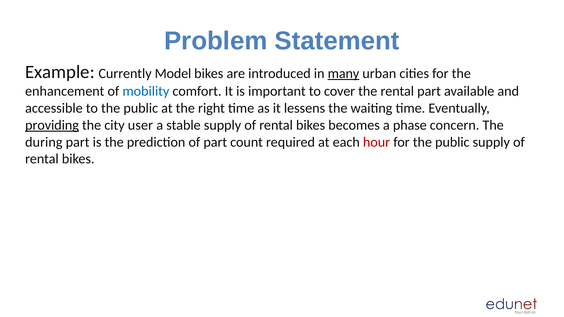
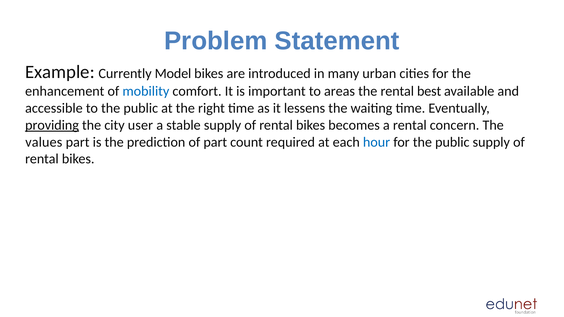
many underline: present -> none
cover: cover -> areas
rental part: part -> best
a phase: phase -> rental
during: during -> values
hour colour: red -> blue
